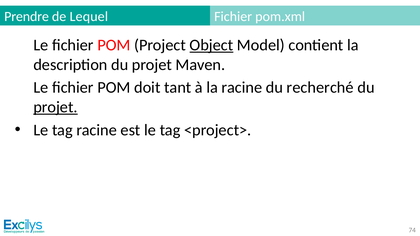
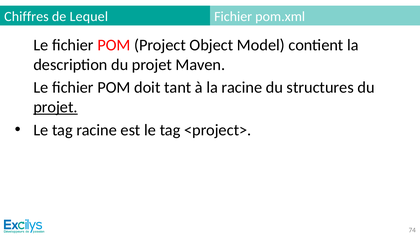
Prendre: Prendre -> Chiffres
Object underline: present -> none
recherché: recherché -> structures
